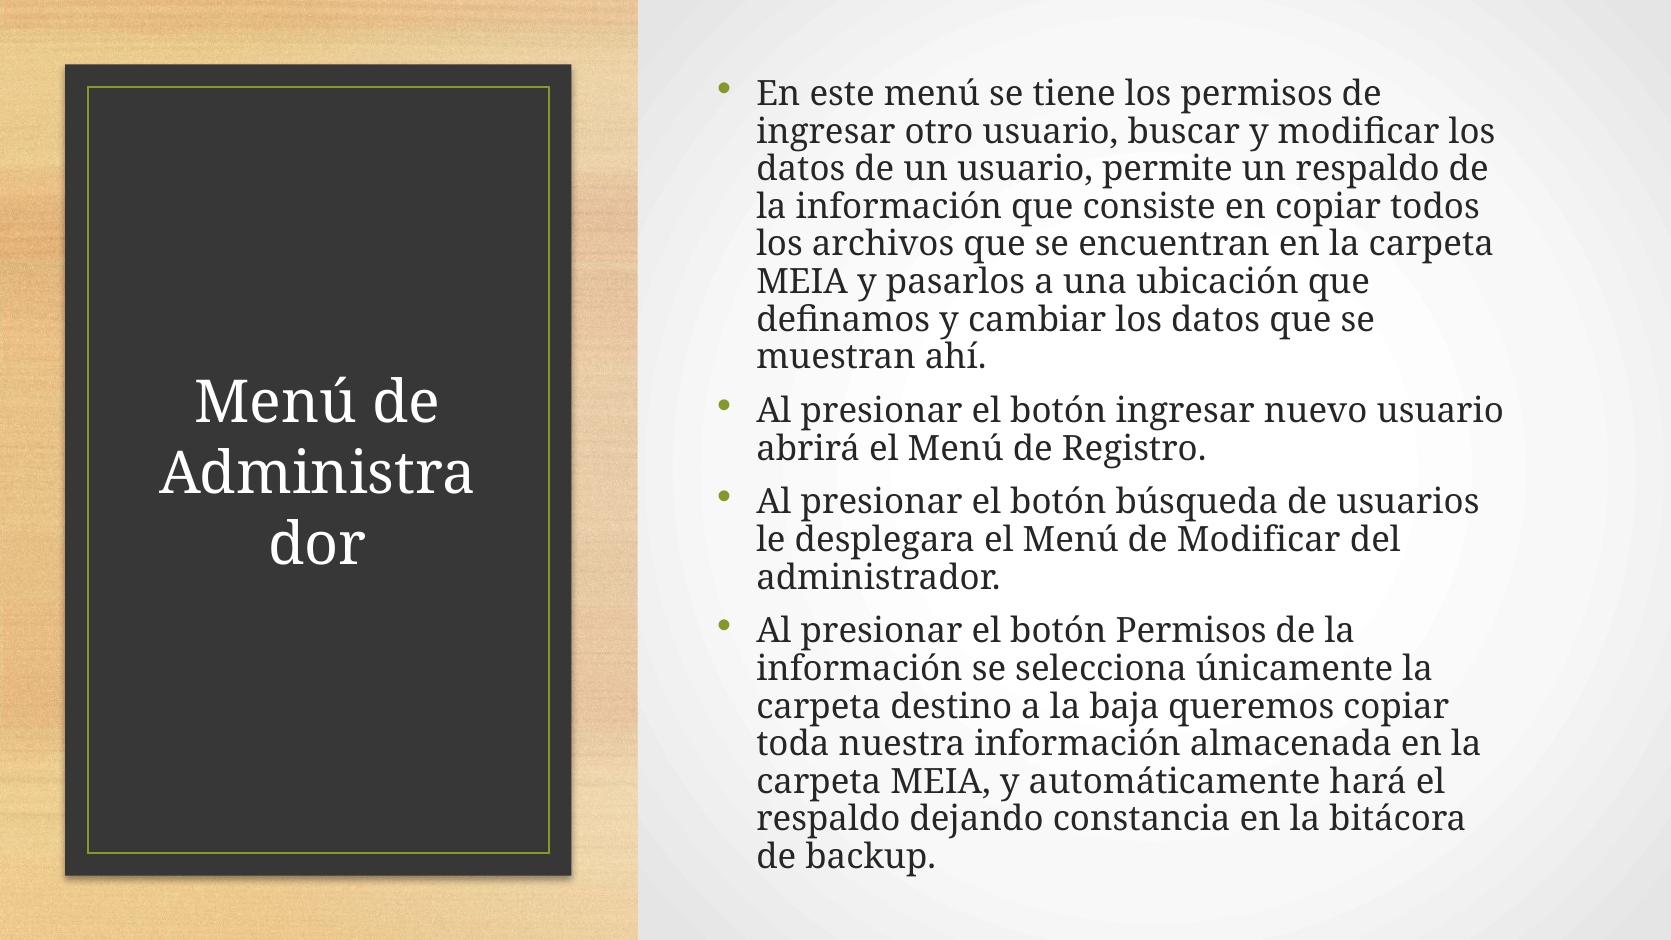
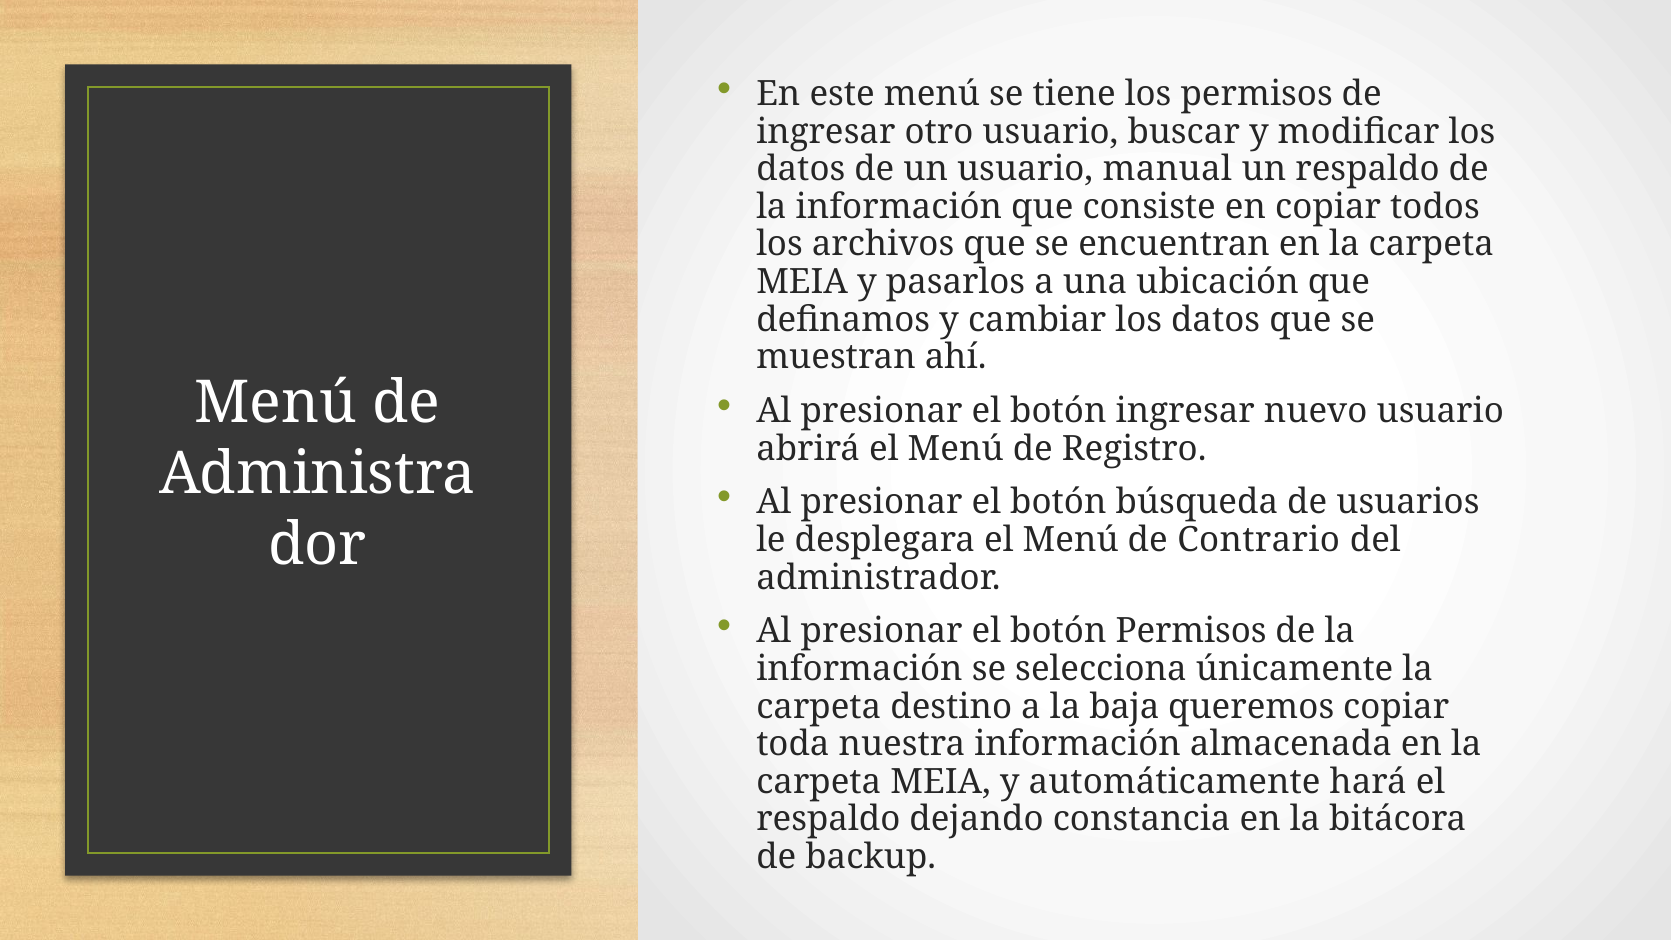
permite: permite -> manual
de Modificar: Modificar -> Contrario
